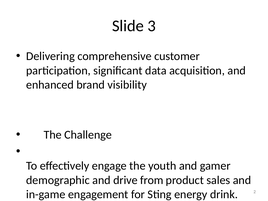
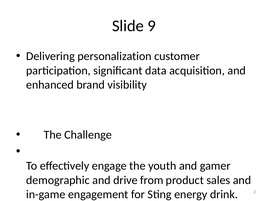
3: 3 -> 9
comprehensive: comprehensive -> personalization
